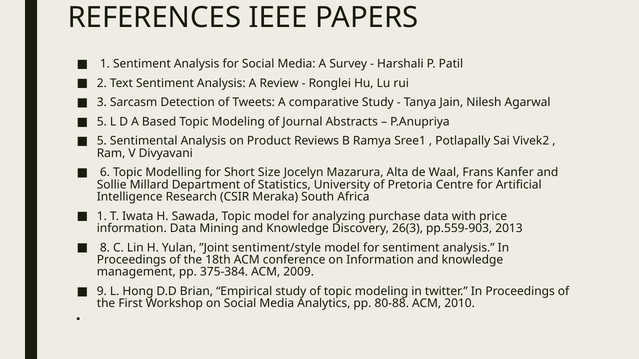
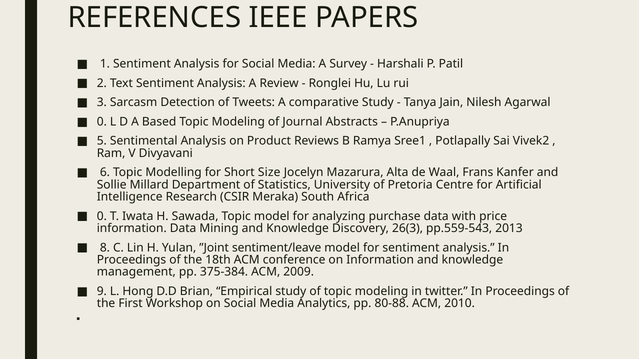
5 at (102, 122): 5 -> 0
1 at (102, 216): 1 -> 0
pp.559-903: pp.559-903 -> pp.559-543
sentiment/style: sentiment/style -> sentiment/leave
